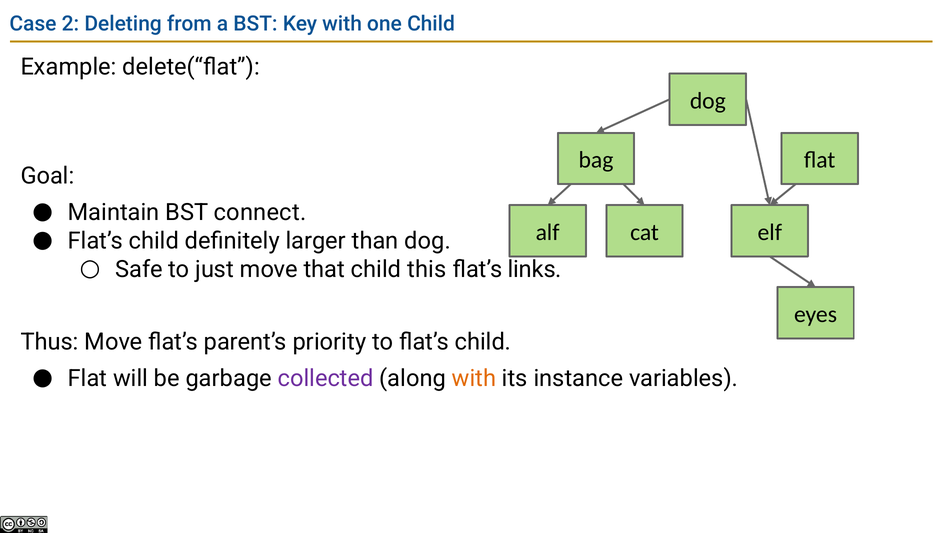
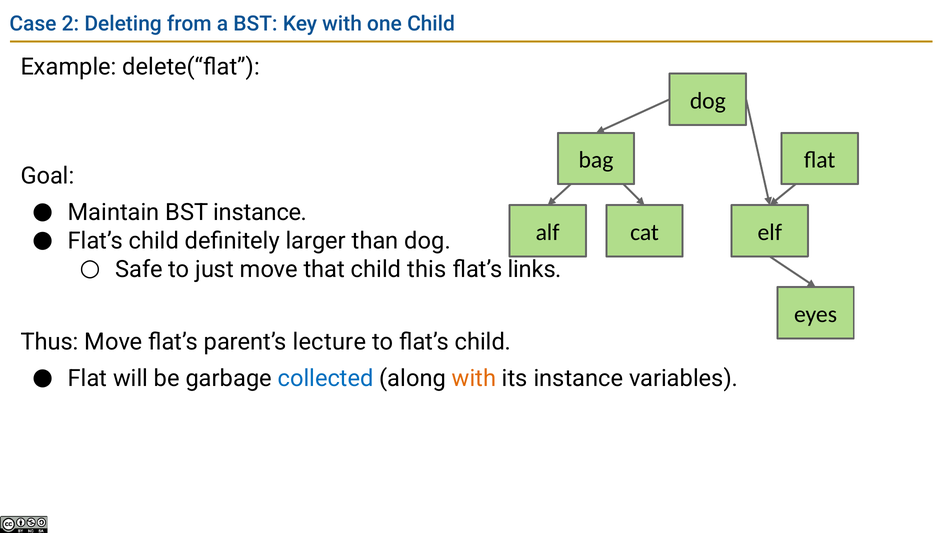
BST connect: connect -> instance
priority: priority -> lecture
collected colour: purple -> blue
